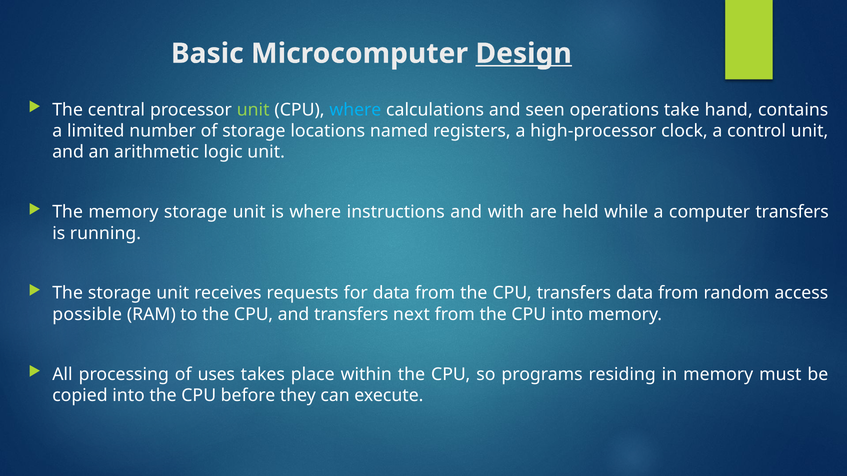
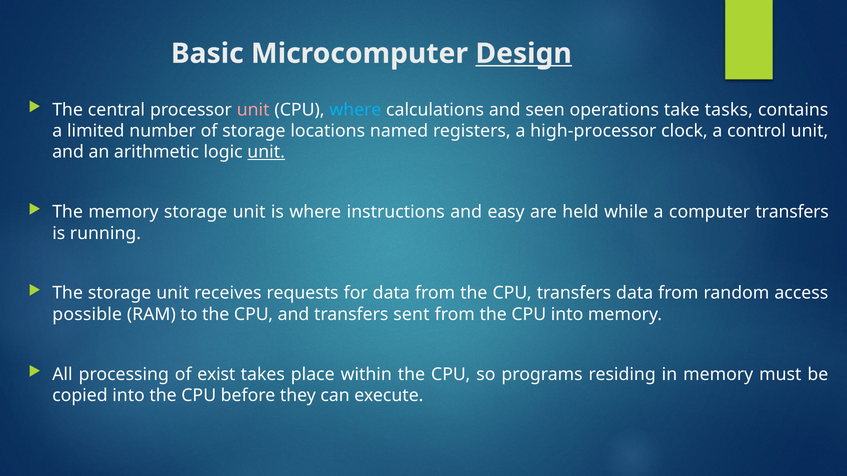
unit at (253, 110) colour: light green -> pink
hand: hand -> tasks
unit at (266, 152) underline: none -> present
with: with -> easy
next: next -> sent
uses: uses -> exist
